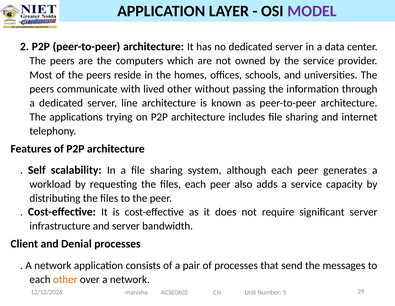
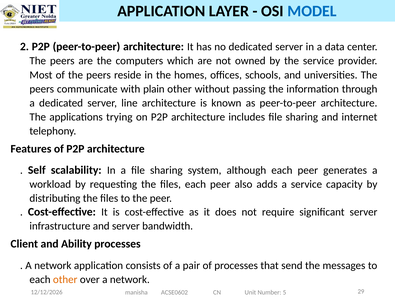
MODEL colour: purple -> blue
lived: lived -> plain
Denial: Denial -> Ability
